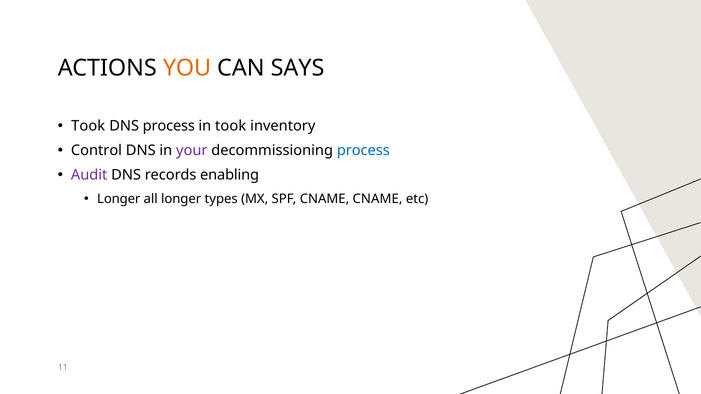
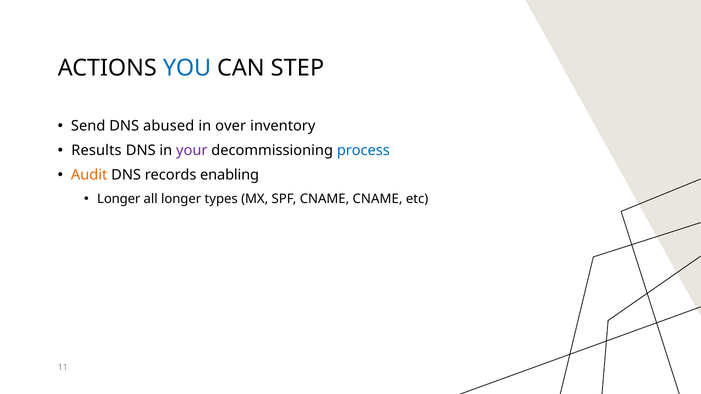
YOU colour: orange -> blue
SAYS: SAYS -> STEP
Took at (88, 126): Took -> Send
DNS process: process -> abused
in took: took -> over
Control: Control -> Results
Audit colour: purple -> orange
